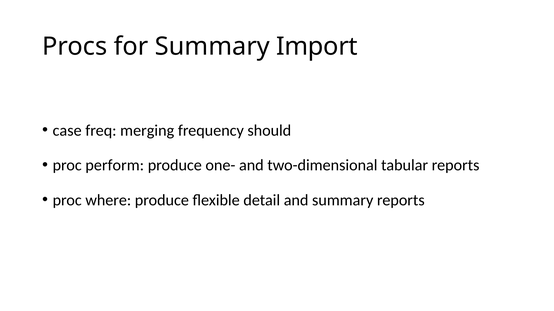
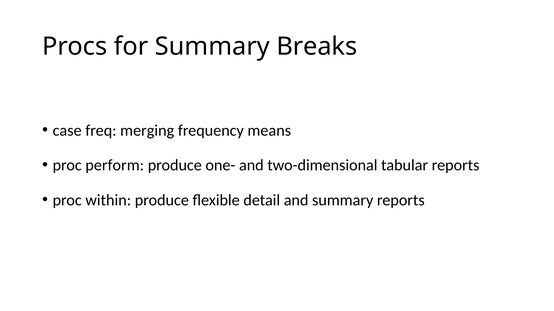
Import: Import -> Breaks
should: should -> means
where: where -> within
